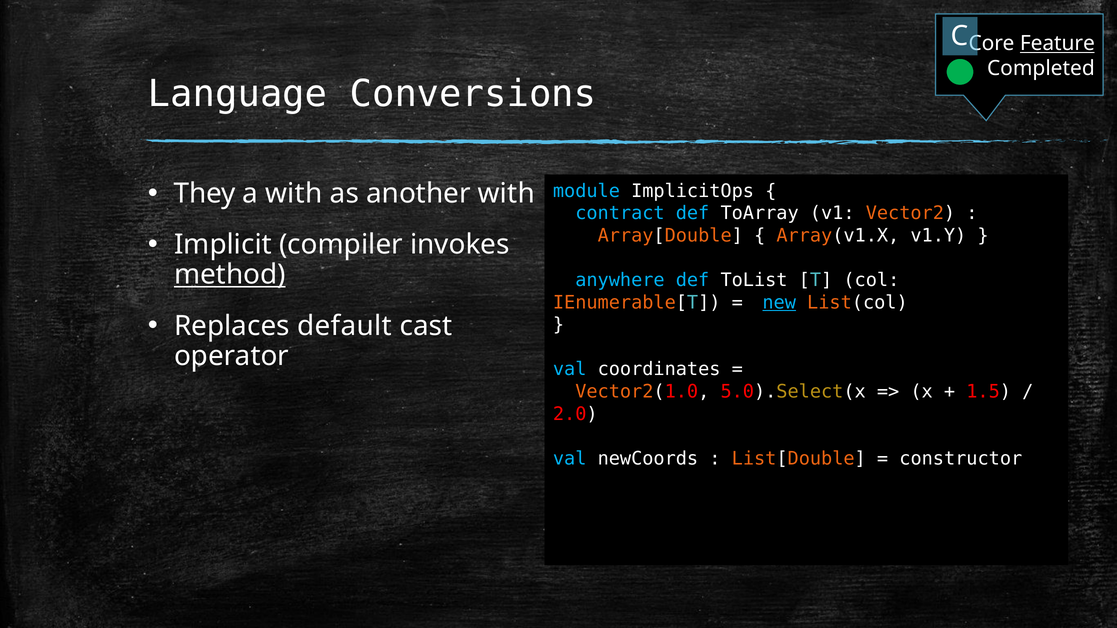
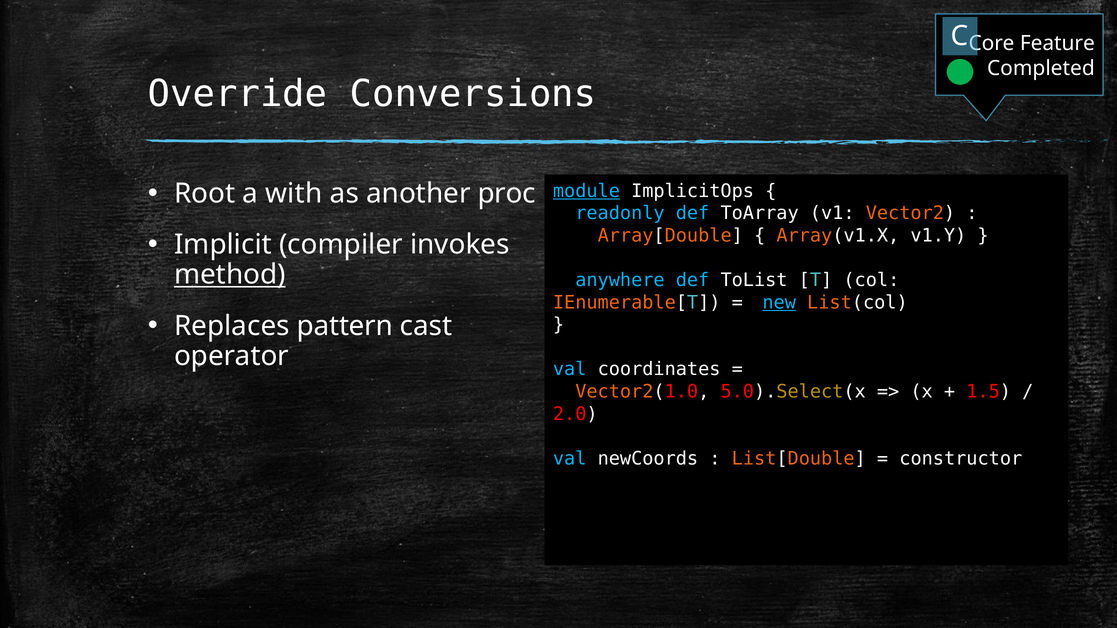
Feature underline: present -> none
Language: Language -> Override
They: They -> Root
another with: with -> proc
module underline: none -> present
contract: contract -> readonly
default: default -> pattern
